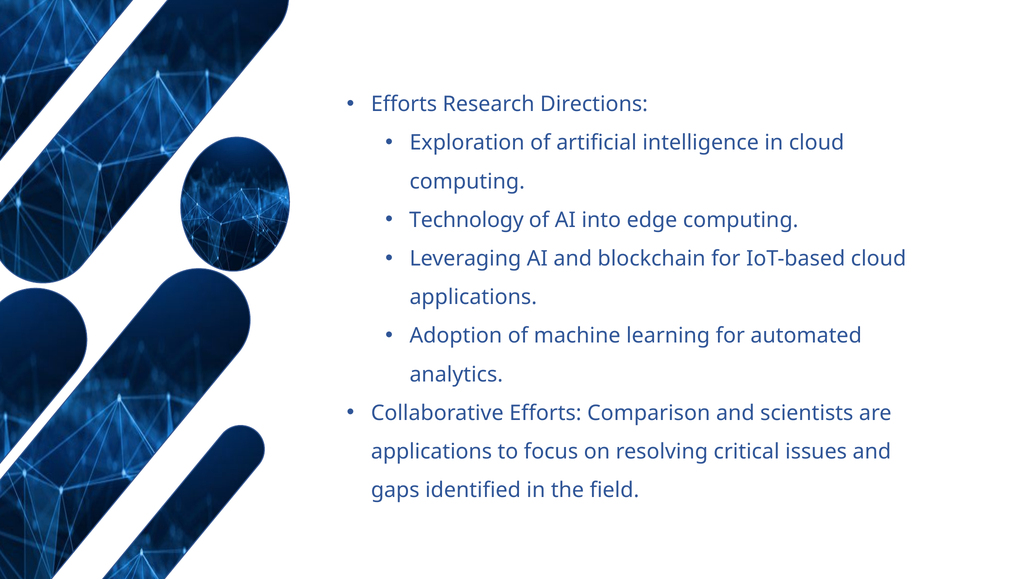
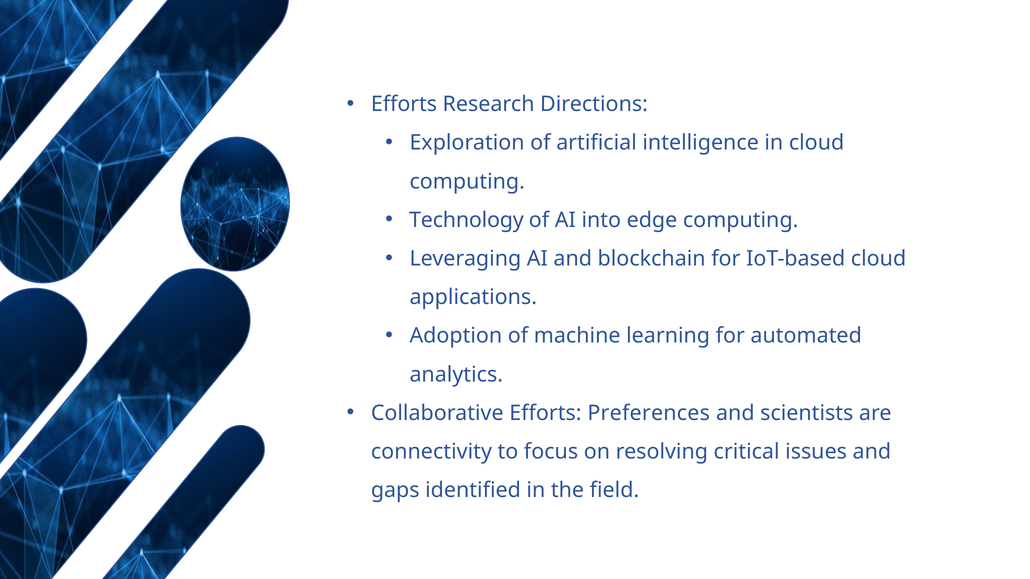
Comparison: Comparison -> Preferences
applications at (431, 452): applications -> connectivity
